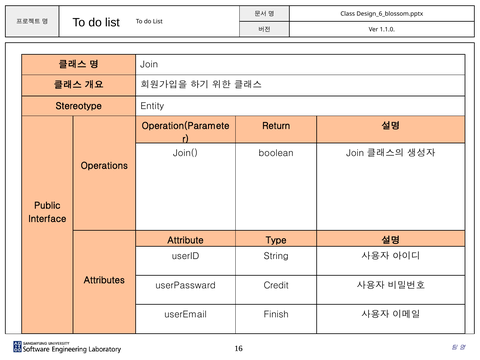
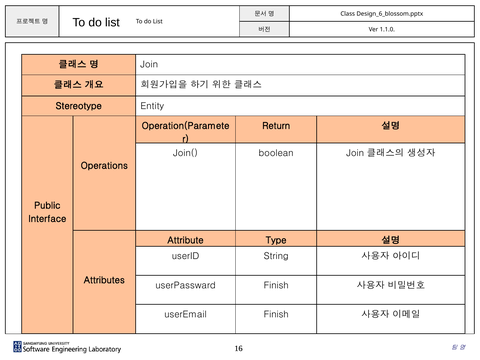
userPassward Credit: Credit -> Finish
